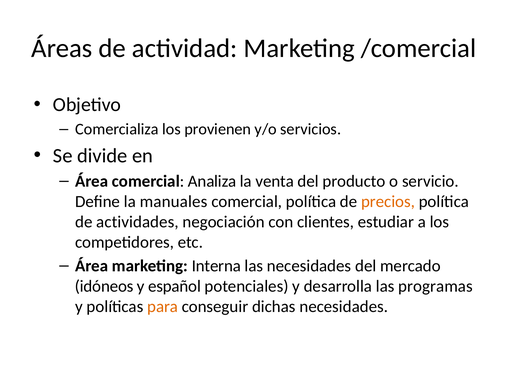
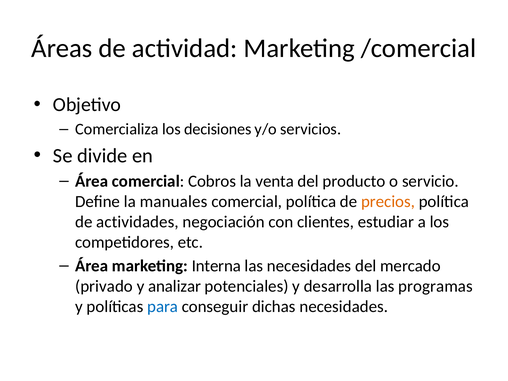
provienen: provienen -> decisiones
Analiza: Analiza -> Cobros
idóneos: idóneos -> privado
español: español -> analizar
para colour: orange -> blue
